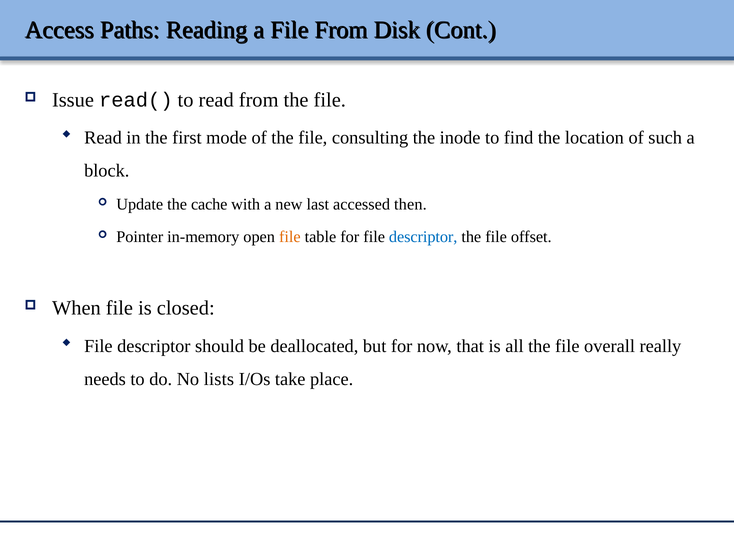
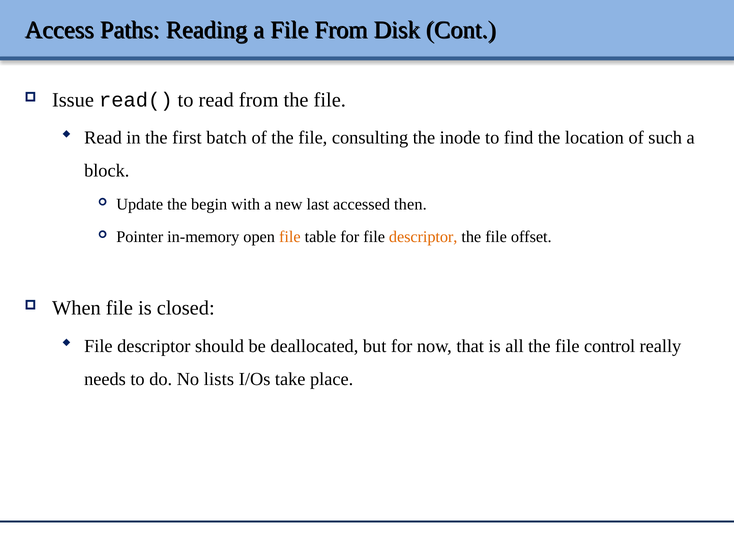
mode: mode -> batch
cache: cache -> begin
descriptor at (423, 237) colour: blue -> orange
overall: overall -> control
